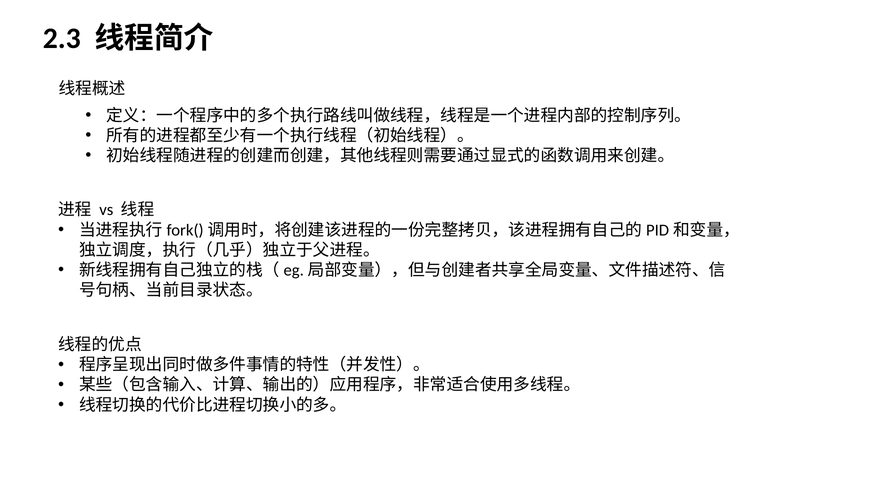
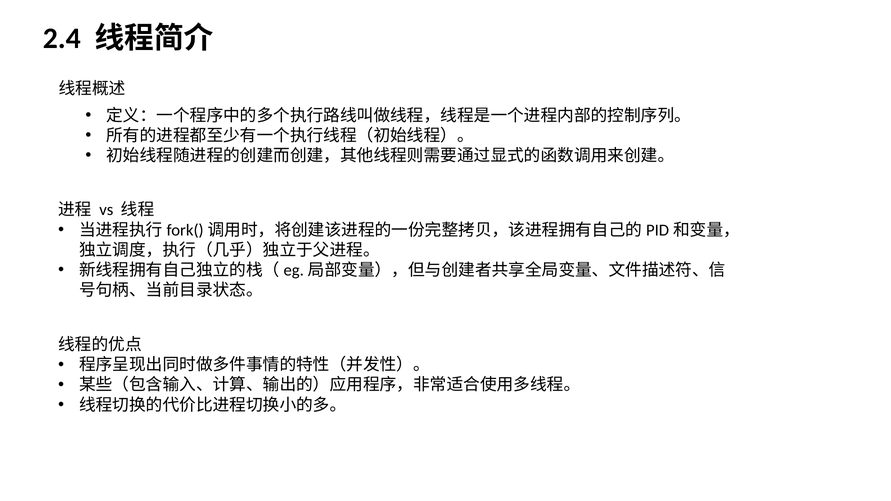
2.3: 2.3 -> 2.4
